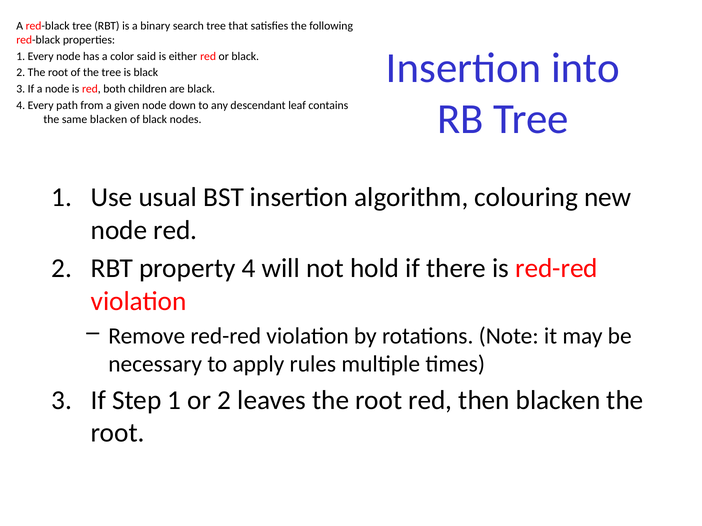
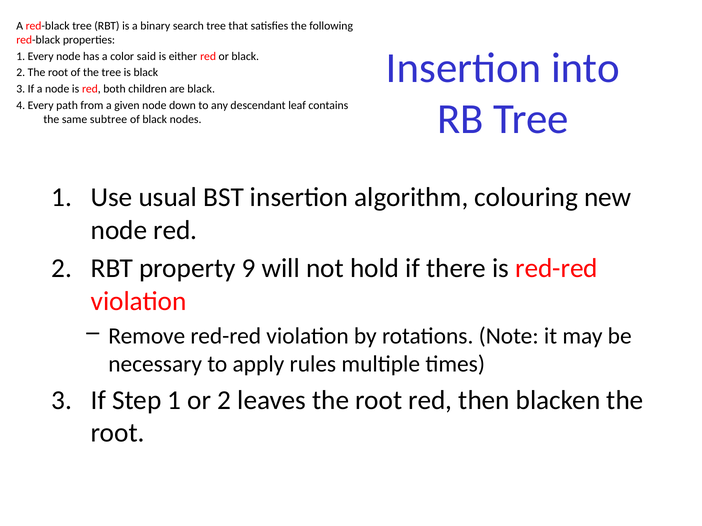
same blacken: blacken -> subtree
property 4: 4 -> 9
